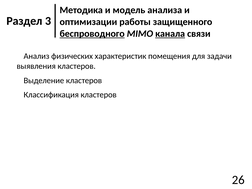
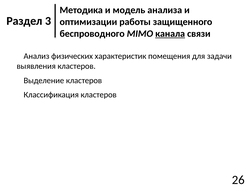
беспроводного underline: present -> none
